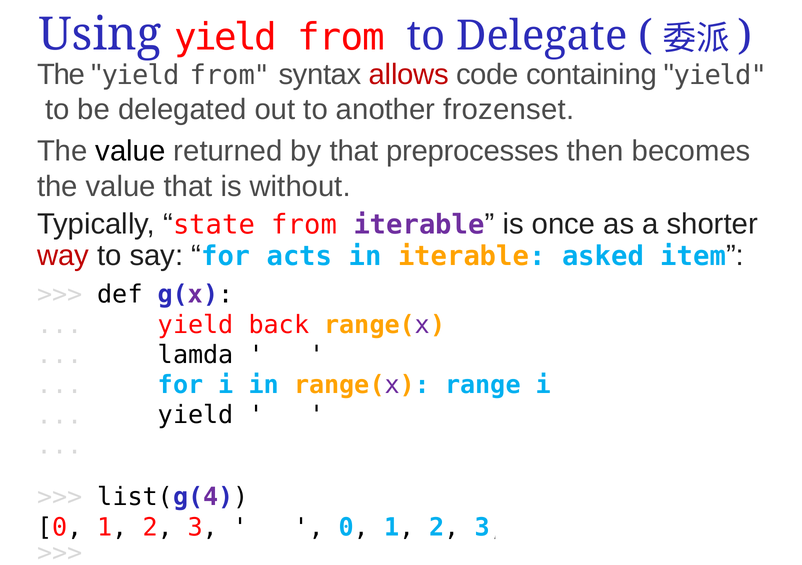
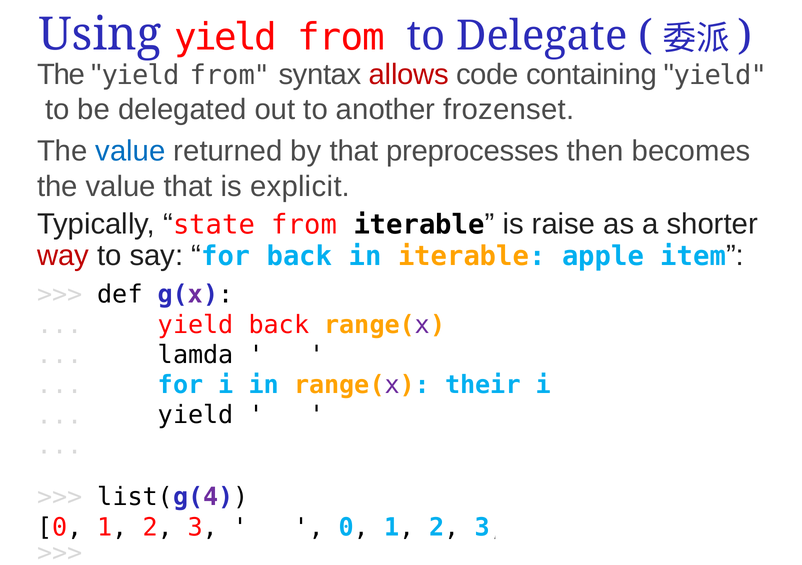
value at (130, 151) colour: black -> blue
without: without -> explicit
iterable at (419, 225) colour: purple -> black
once: once -> raise
for acts: acts -> back
asked: asked -> apple
range: range -> their
